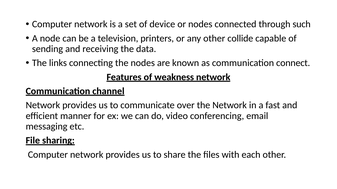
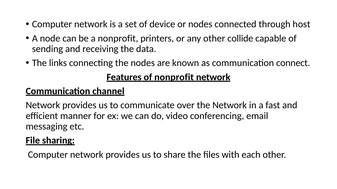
such: such -> host
a television: television -> nonprofit
of weakness: weakness -> nonprofit
